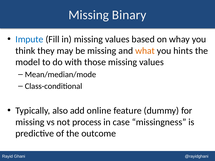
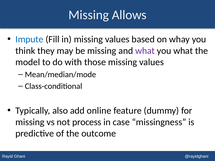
Binary: Binary -> Allows
what at (145, 51) colour: orange -> purple
you hints: hints -> what
